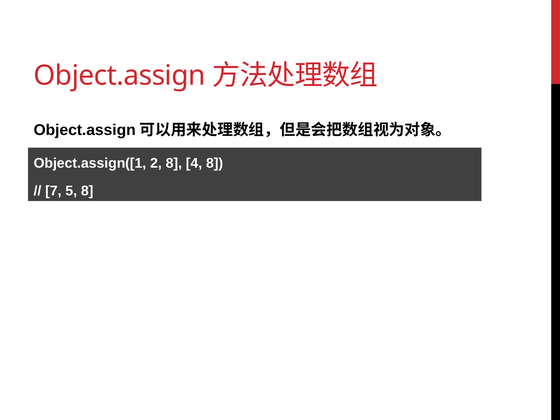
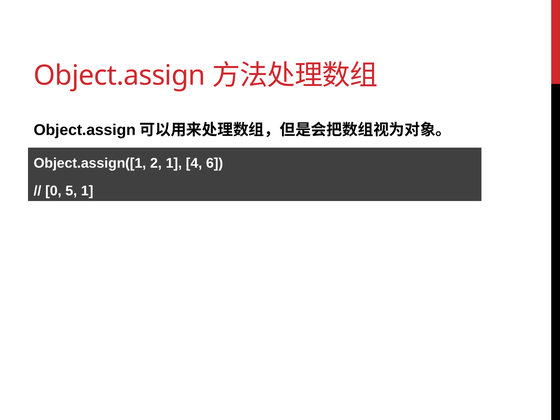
2 8: 8 -> 1
4 8: 8 -> 6
7: 7 -> 0
5 8: 8 -> 1
